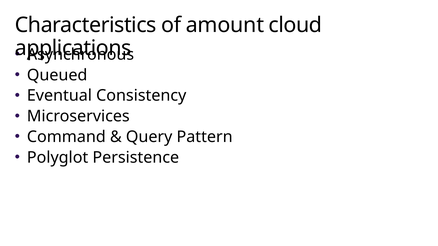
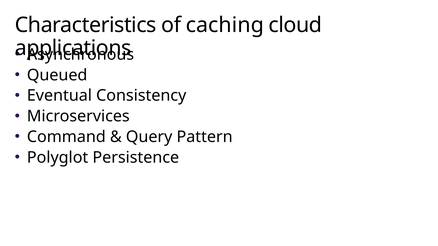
amount: amount -> caching
